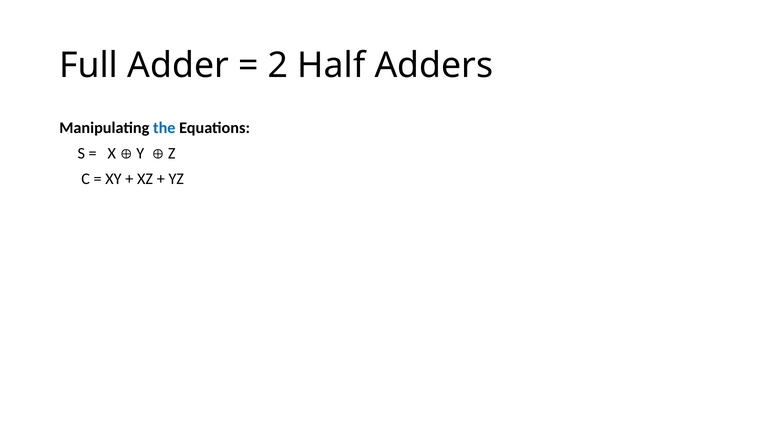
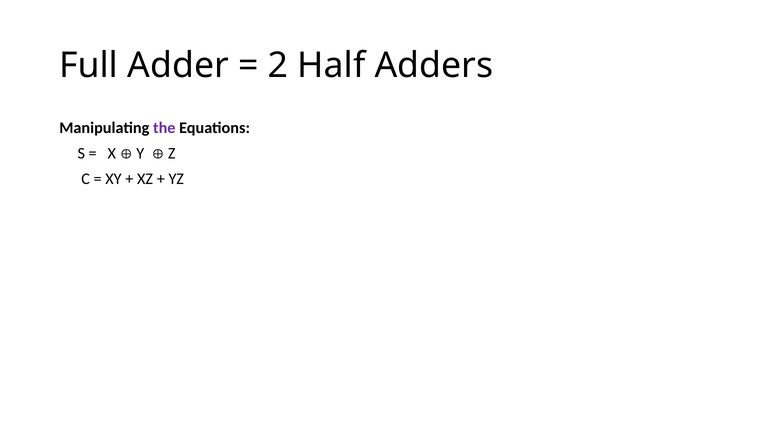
the colour: blue -> purple
